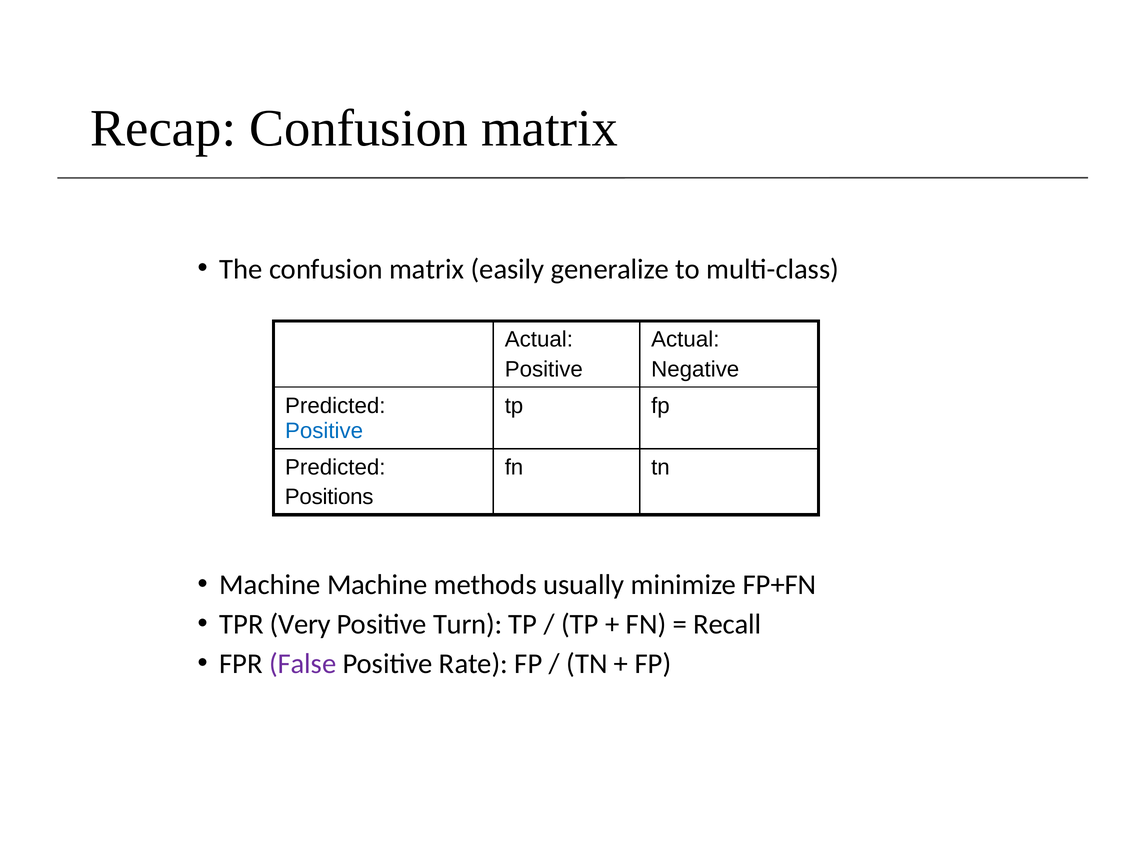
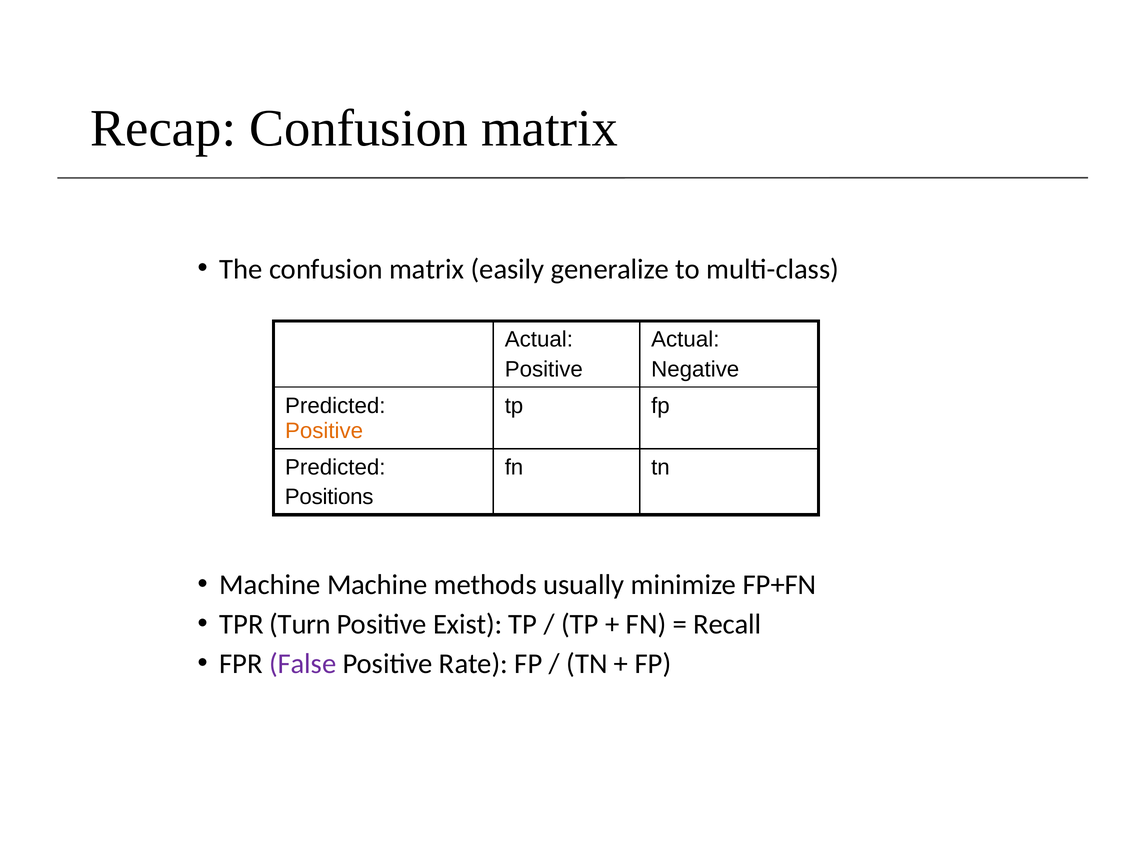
Positive at (324, 431) colour: blue -> orange
Very: Very -> Turn
Turn: Turn -> Exist
